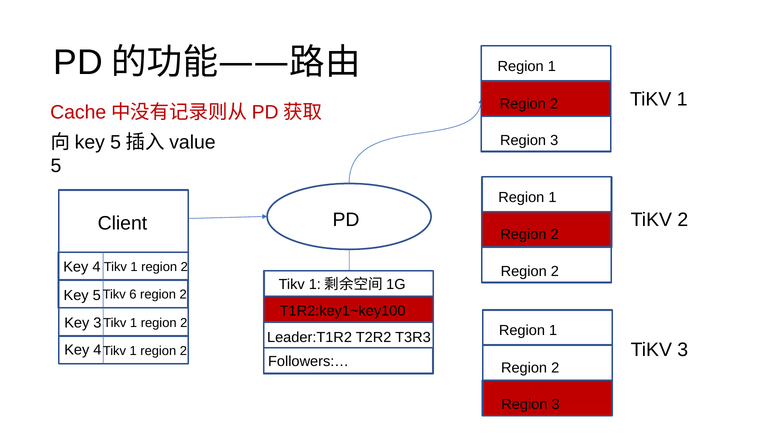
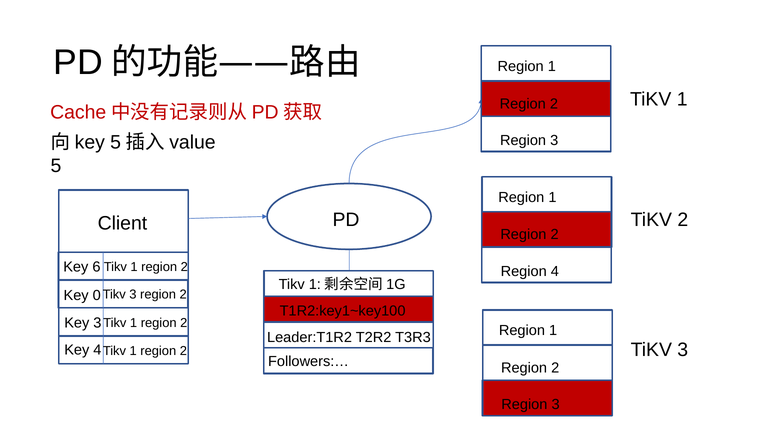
4 at (96, 267): 4 -> 6
2 at (555, 272): 2 -> 4
6 at (133, 295): 6 -> 3
Key 5: 5 -> 0
